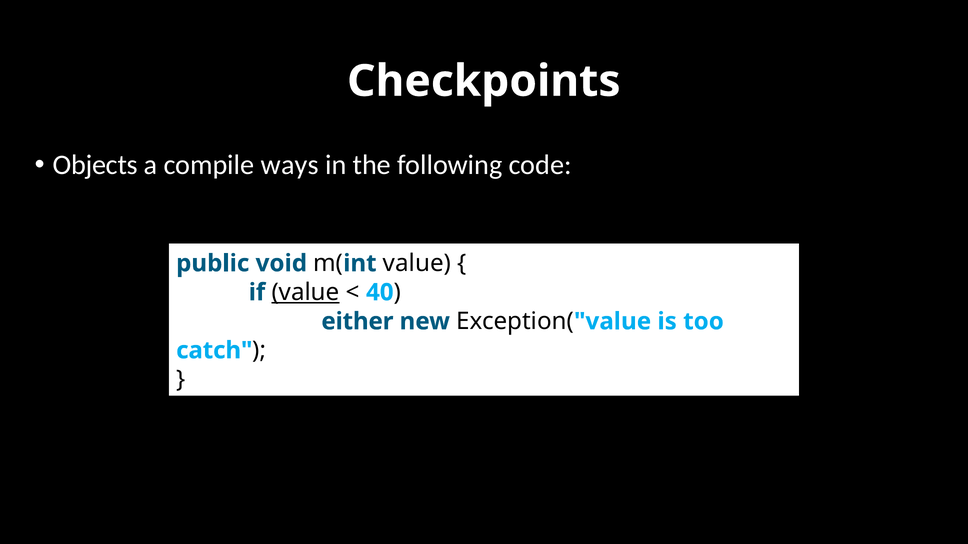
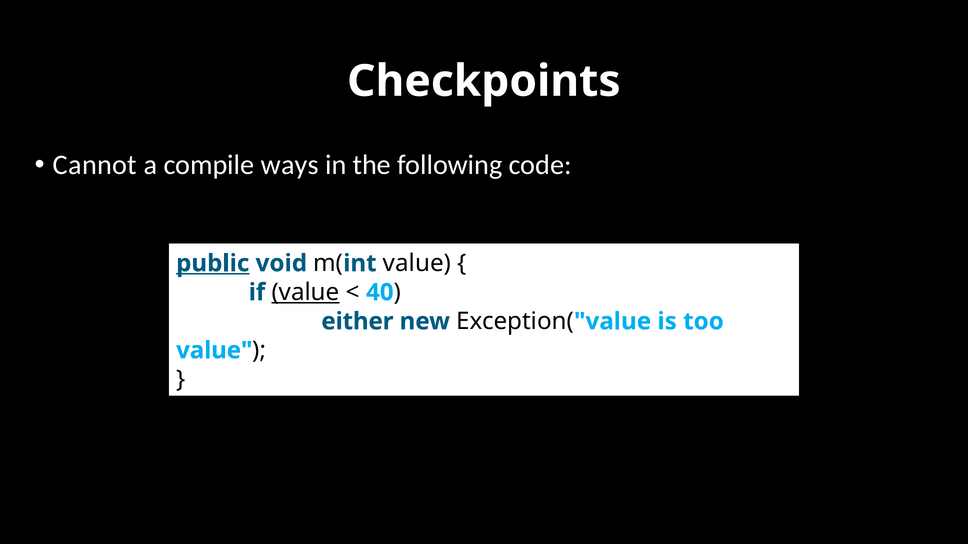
Objects: Objects -> Cannot
public underline: none -> present
catch at (214, 351): catch -> value
